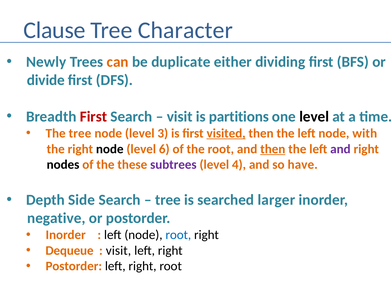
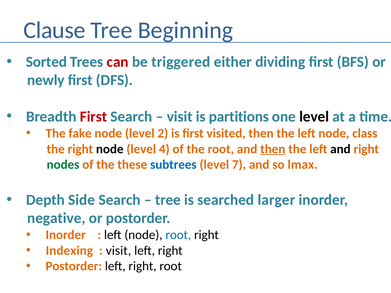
Character: Character -> Beginning
Newly: Newly -> Sorted
can colour: orange -> red
duplicate: duplicate -> triggered
divide: divide -> newly
The tree: tree -> fake
3: 3 -> 2
visited underline: present -> none
with: with -> class
6: 6 -> 4
and at (340, 149) colour: purple -> black
nodes colour: black -> green
subtrees colour: purple -> blue
4: 4 -> 7
have: have -> lmax
Dequeue: Dequeue -> Indexing
